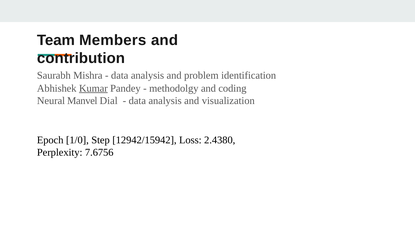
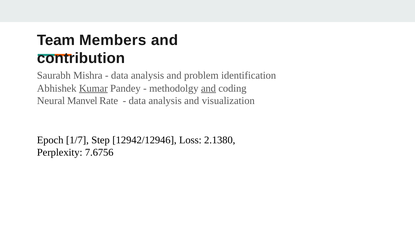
and at (208, 89) underline: none -> present
Dial: Dial -> Rate
1/0: 1/0 -> 1/7
12942/15942: 12942/15942 -> 12942/12946
2.4380: 2.4380 -> 2.1380
